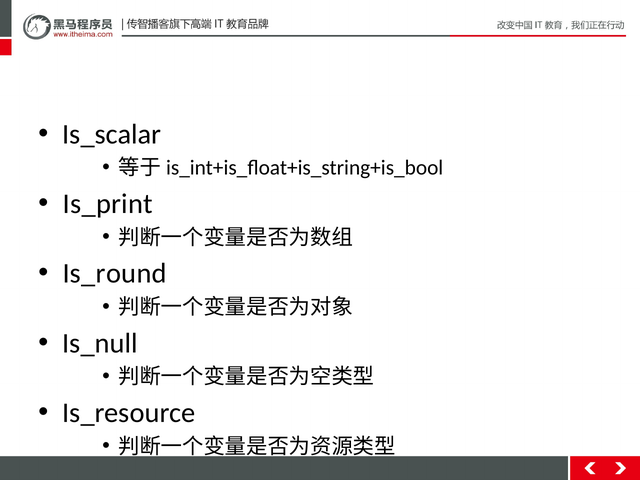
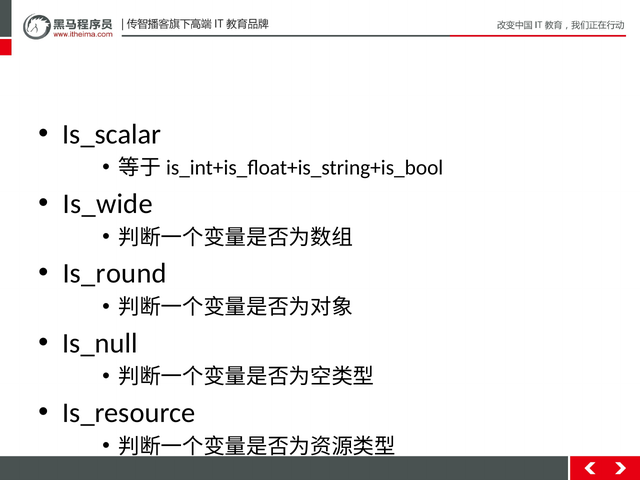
Is_print: Is_print -> Is_wide
